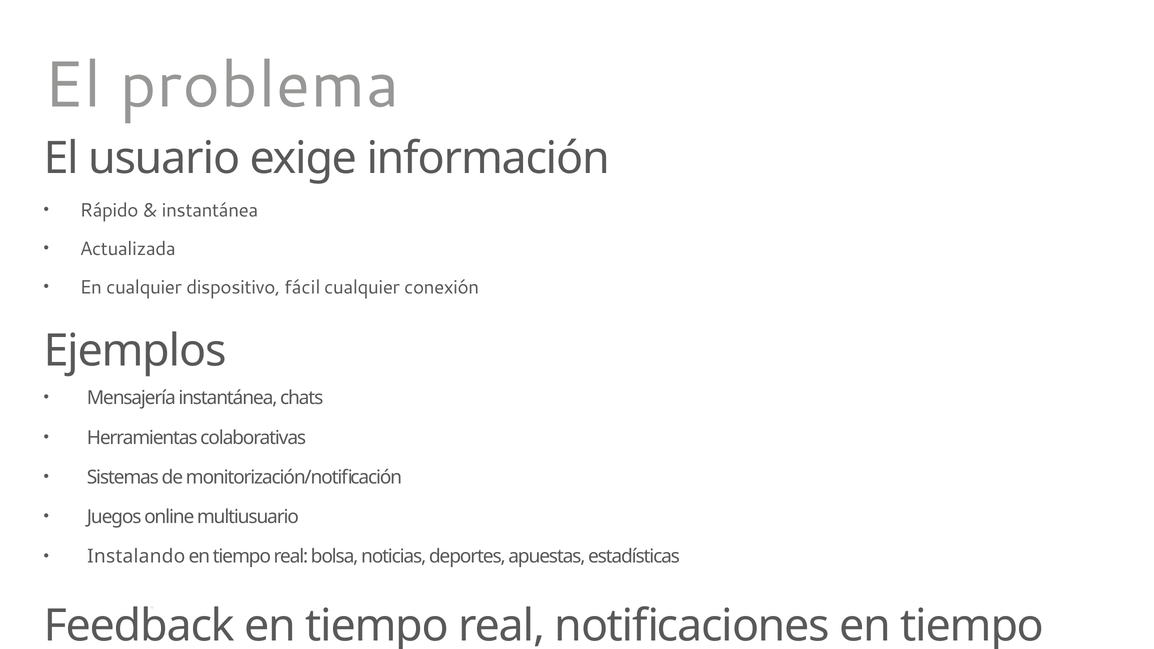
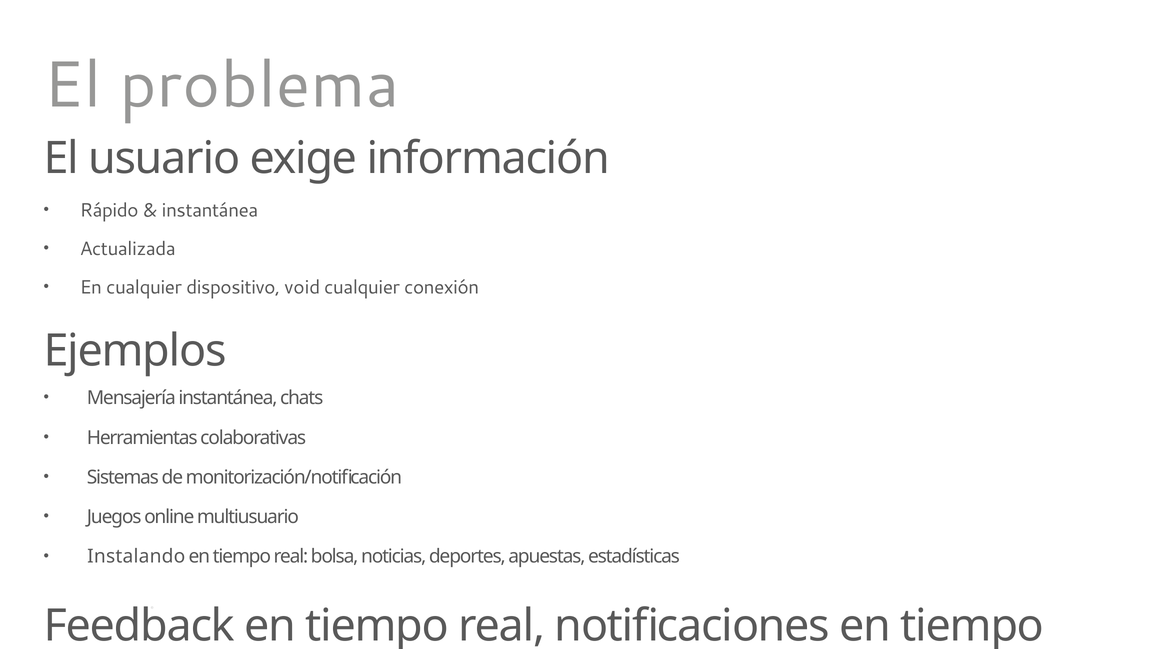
fácil: fácil -> void
